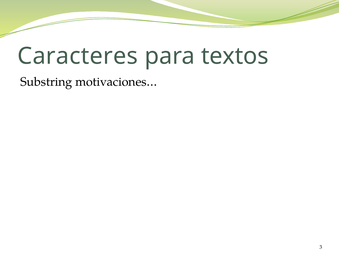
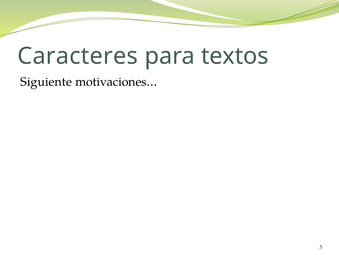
Substring: Substring -> Siguiente
